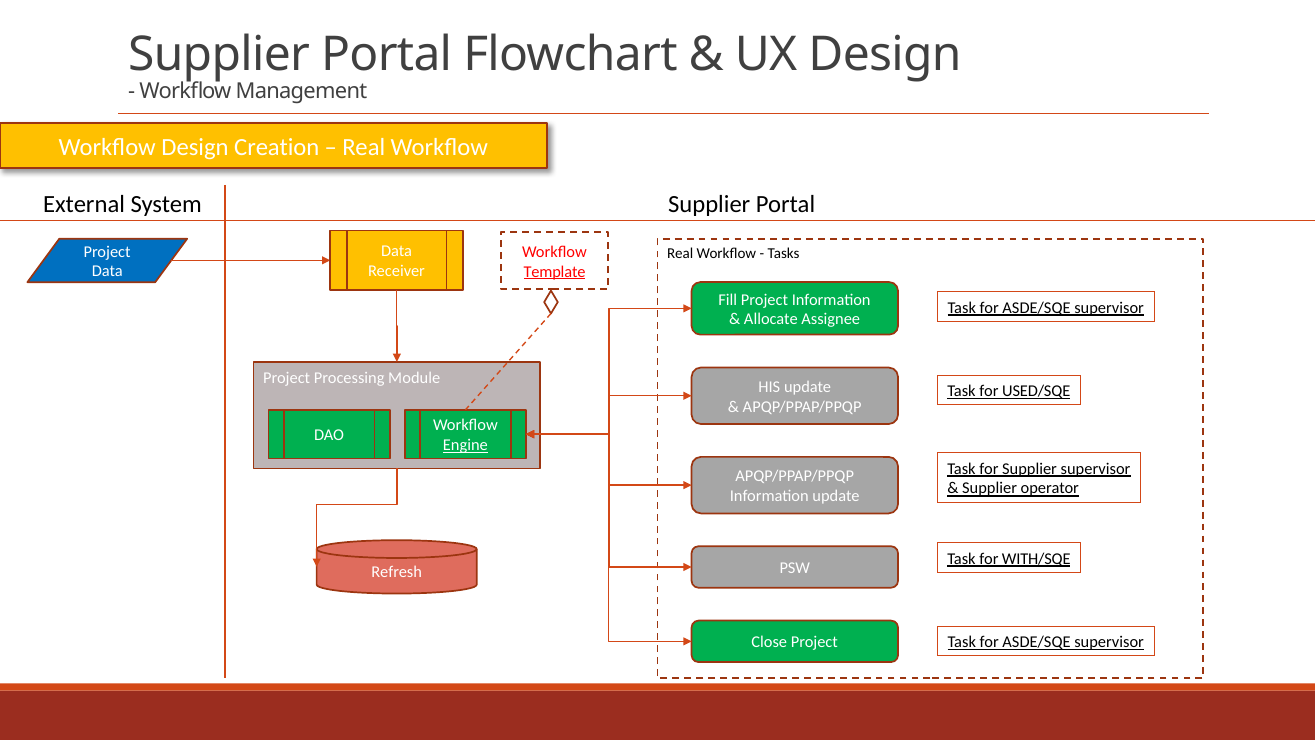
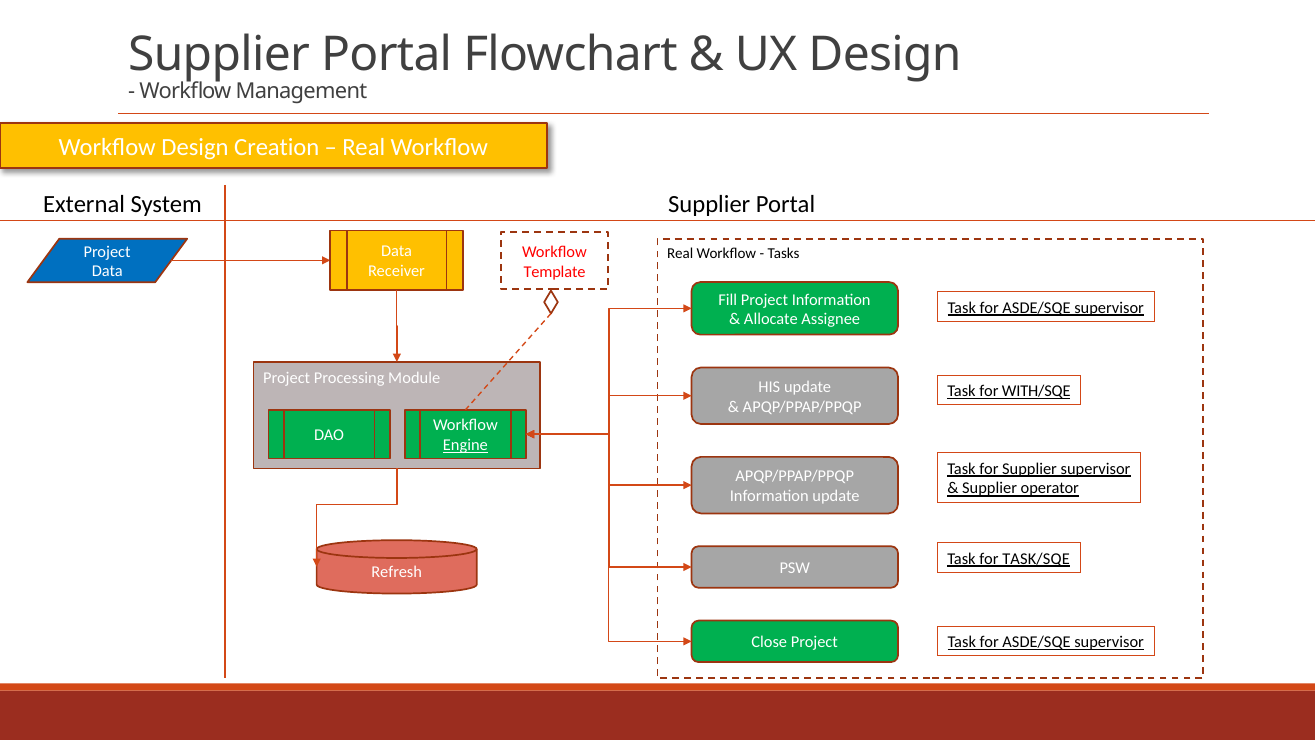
Template underline: present -> none
USED/SQE: USED/SQE -> WITH/SQE
WITH/SQE: WITH/SQE -> TASK/SQE
